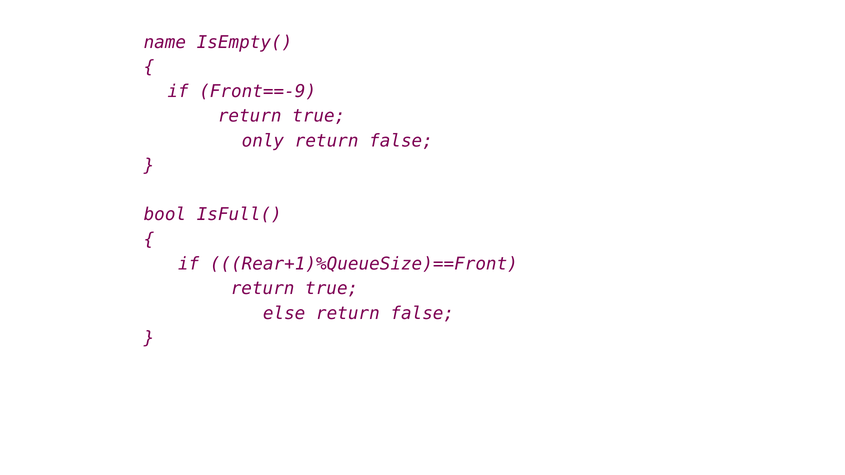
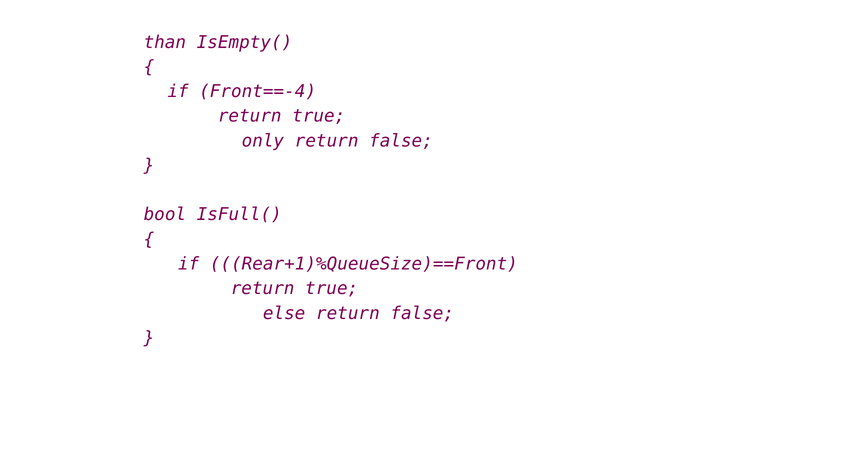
name: name -> than
Front==-9: Front==-9 -> Front==-4
